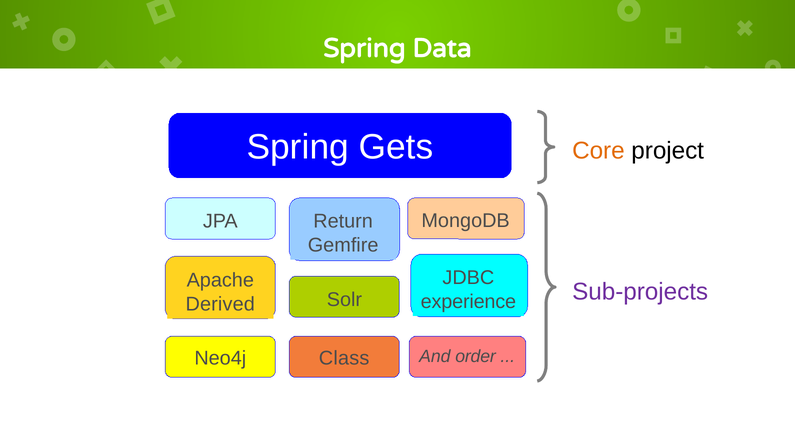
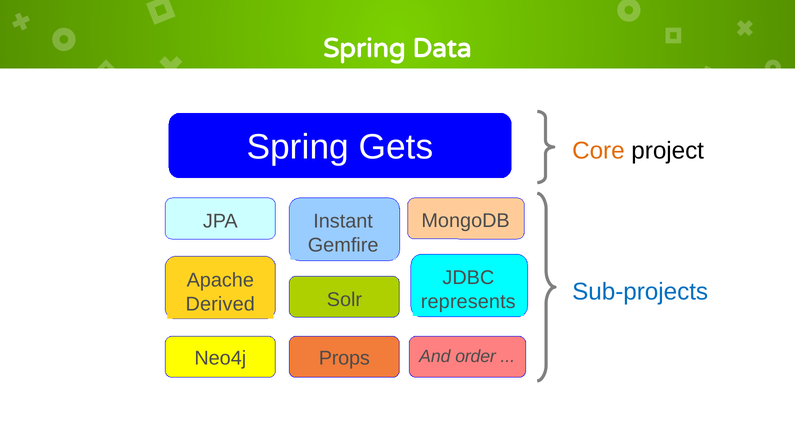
Return: Return -> Instant
Sub-projects colour: purple -> blue
experience: experience -> represents
Class: Class -> Props
